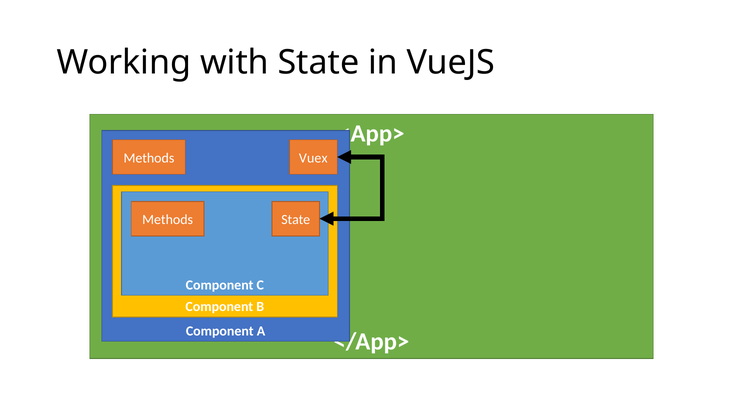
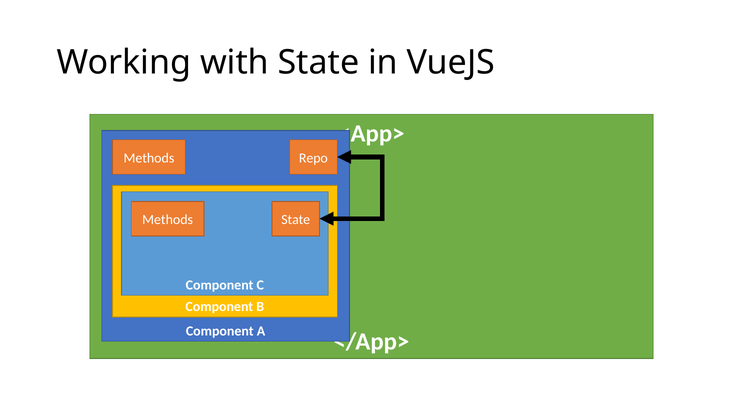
Vuex: Vuex -> Repo
